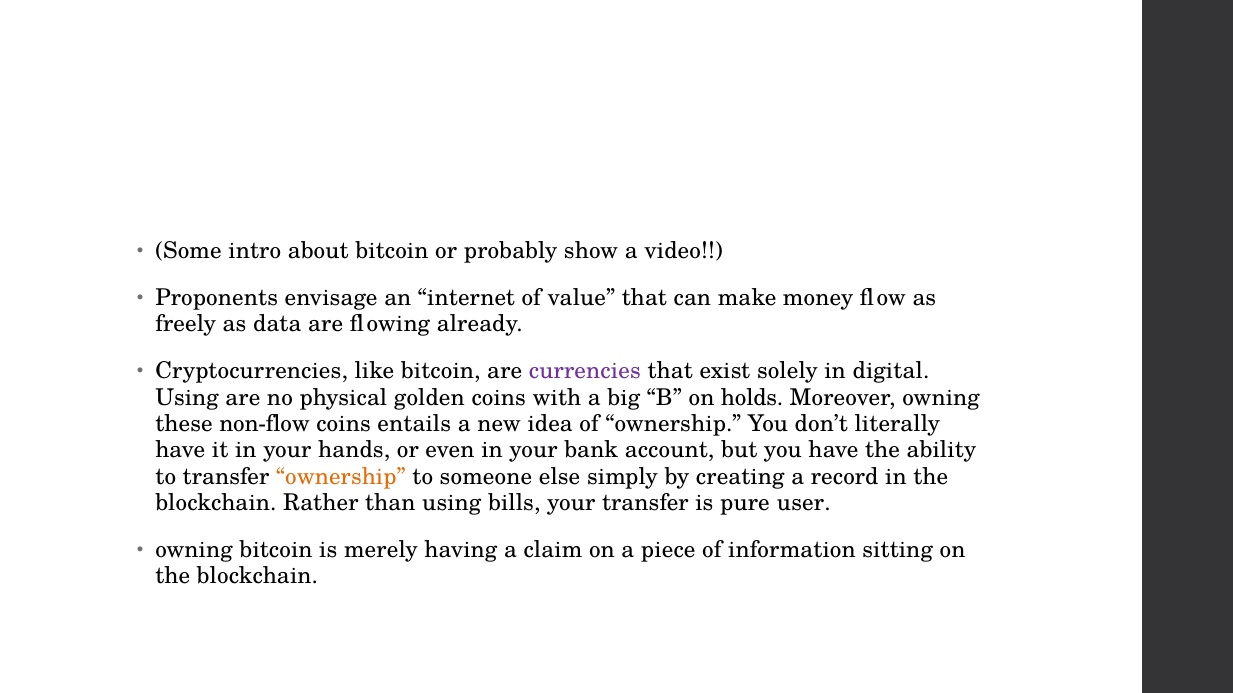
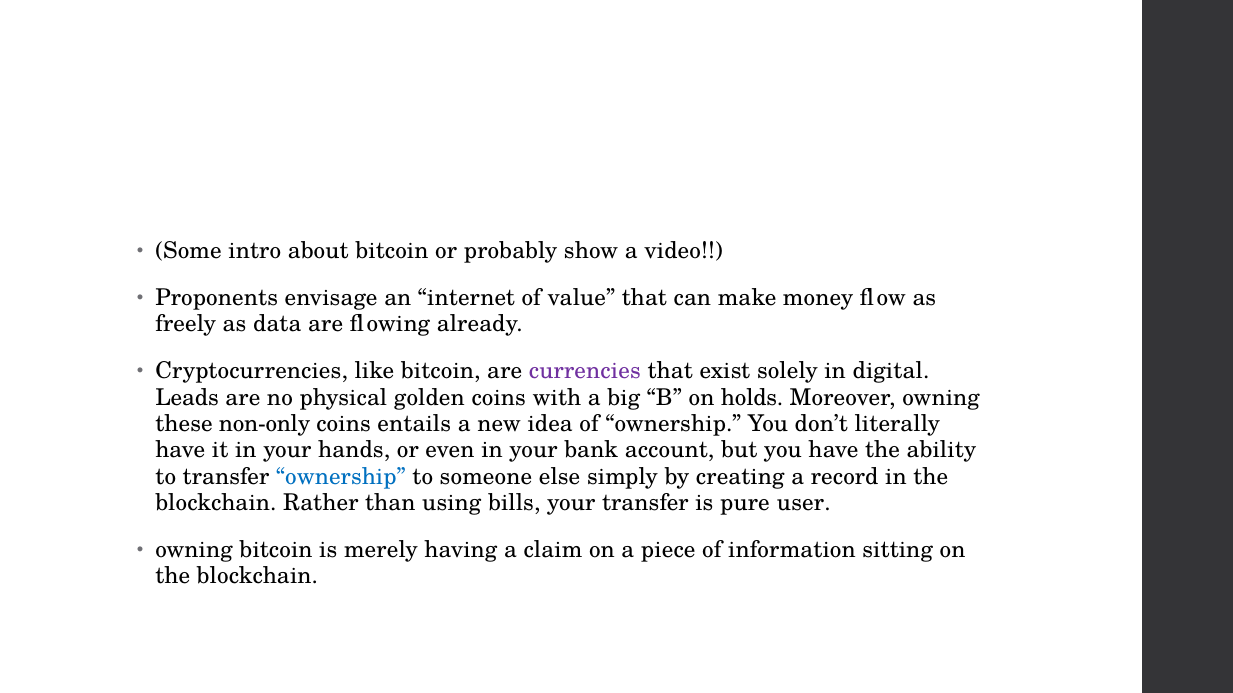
Using at (187, 398): Using -> Leads
non-flow: non-flow -> non-only
ownership at (341, 477) colour: orange -> blue
